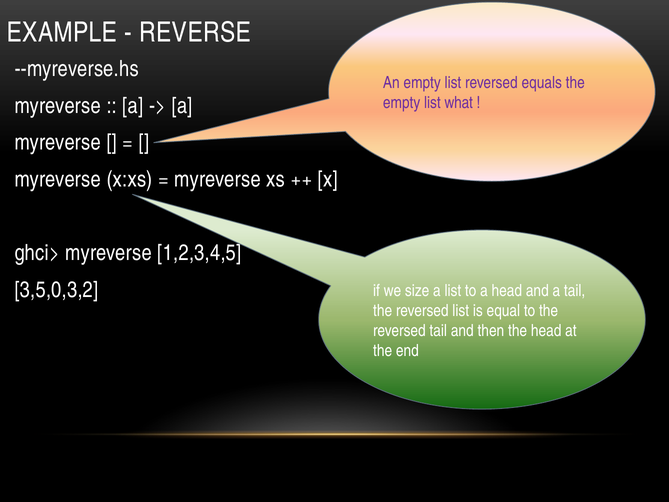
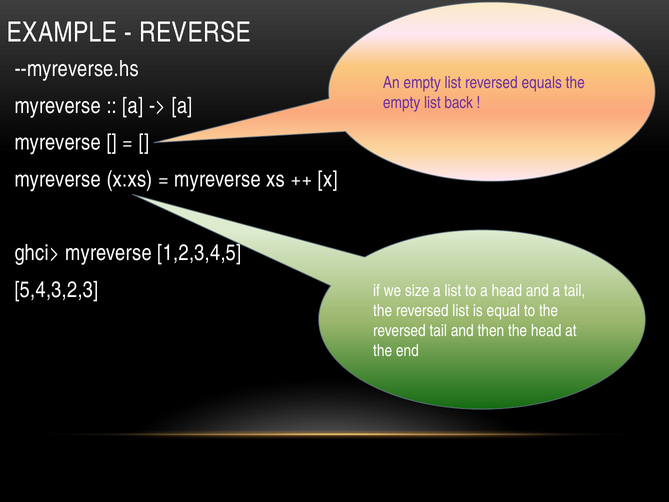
what: what -> back
3,5,0,3,2: 3,5,0,3,2 -> 5,4,3,2,3
